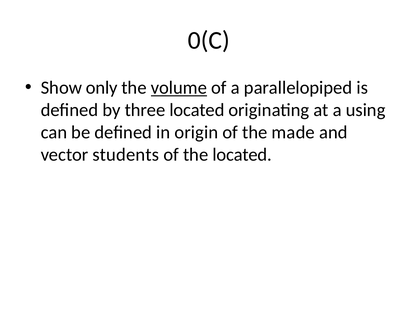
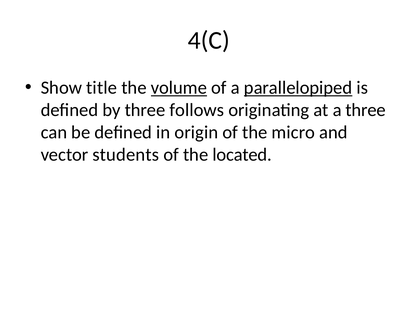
0(C: 0(C -> 4(C
only: only -> title
parallelopiped underline: none -> present
three located: located -> follows
a using: using -> three
made: made -> micro
